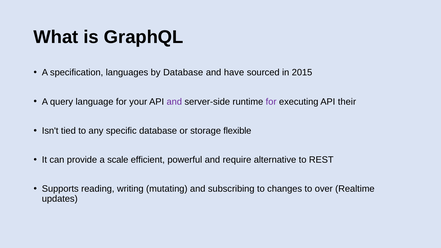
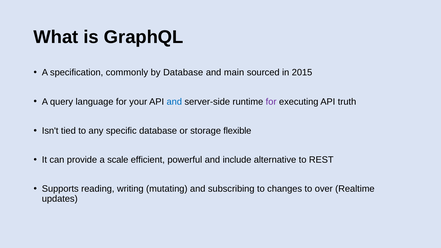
languages: languages -> commonly
have: have -> main
and at (174, 102) colour: purple -> blue
their: their -> truth
require: require -> include
